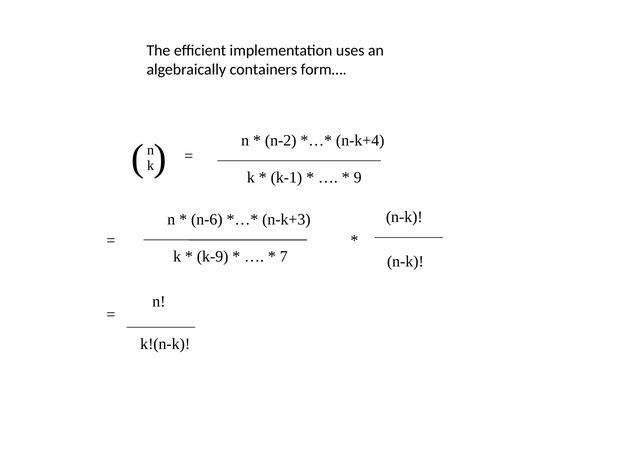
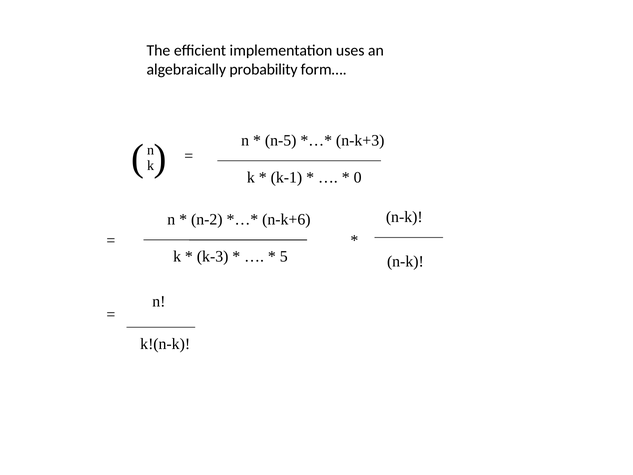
containers: containers -> probability
n-2: n-2 -> n-5
n-k+4: n-k+4 -> n-k+3
9: 9 -> 0
n-6: n-6 -> n-2
n-k+3: n-k+3 -> n-k+6
k-9: k-9 -> k-3
7: 7 -> 5
